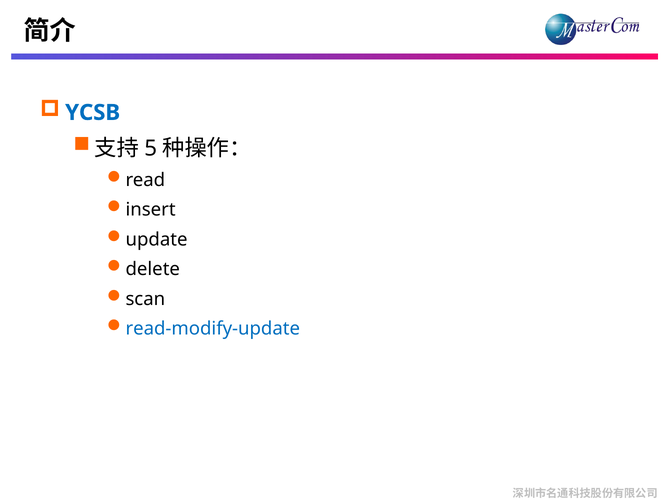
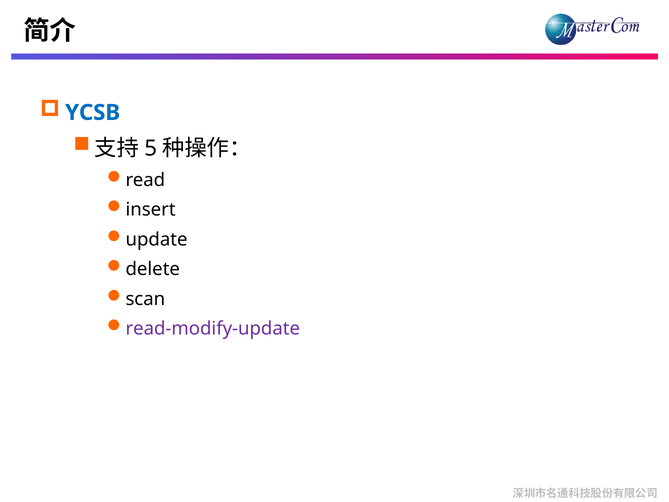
read-modify-update colour: blue -> purple
